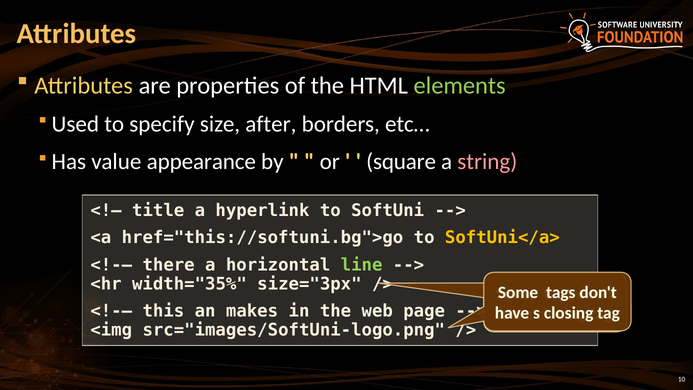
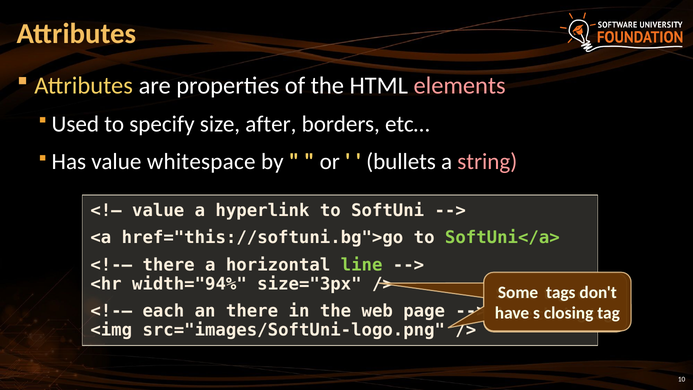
elements colour: light green -> pink
appearance: appearance -> whitespace
square: square -> bullets
title at (158, 210): title -> value
SoftUni</a> colour: yellow -> light green
width="35%: width="35% -> width="94%
this: this -> each
an makes: makes -> there
